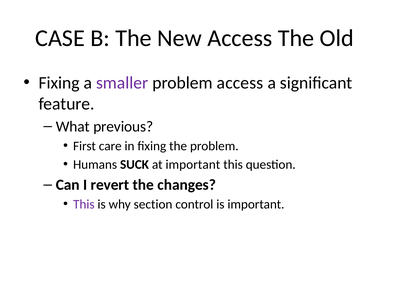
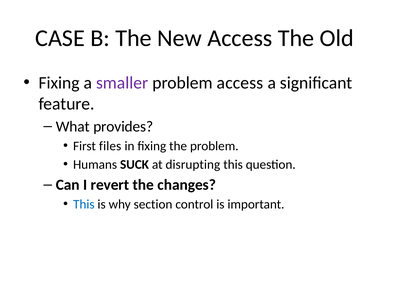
previous: previous -> provides
care: care -> files
at important: important -> disrupting
This at (84, 205) colour: purple -> blue
